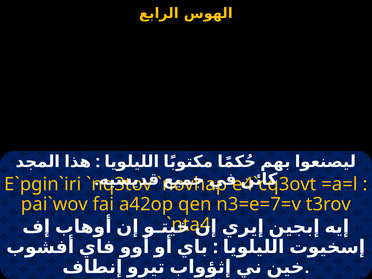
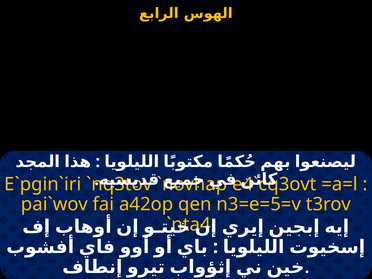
n3=e=7=v: n3=e=7=v -> n3=e=5=v
